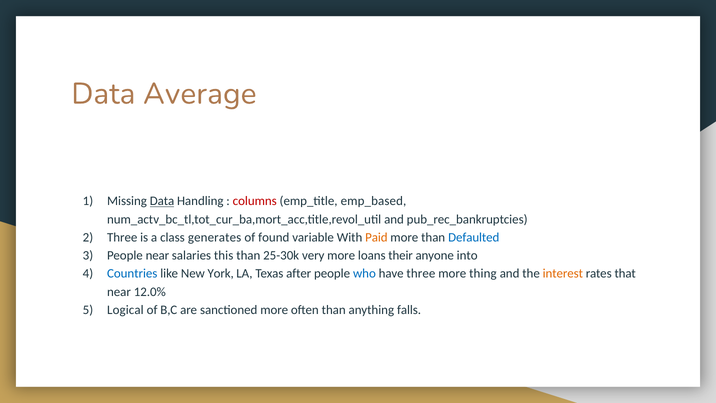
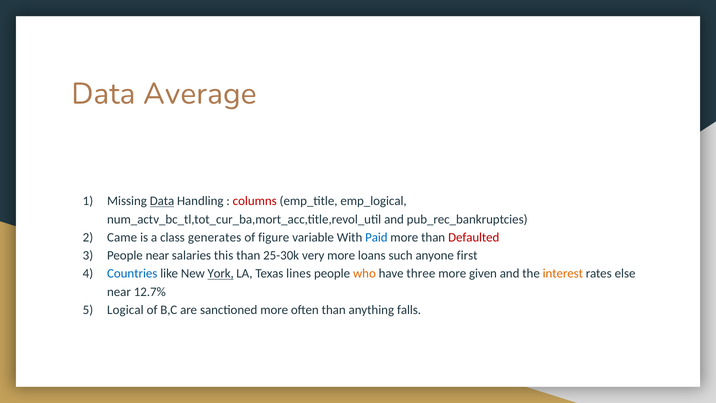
emp_based: emp_based -> emp_logical
Three at (122, 237): Three -> Came
found: found -> figure
Paid colour: orange -> blue
Defaulted colour: blue -> red
their: their -> such
into: into -> first
York underline: none -> present
after: after -> lines
who colour: blue -> orange
thing: thing -> given
that: that -> else
12.0%: 12.0% -> 12.7%
